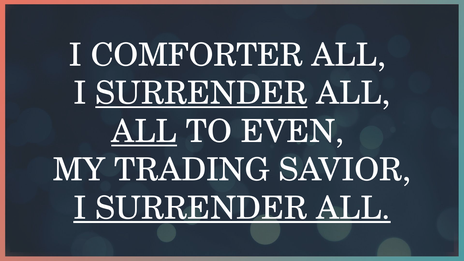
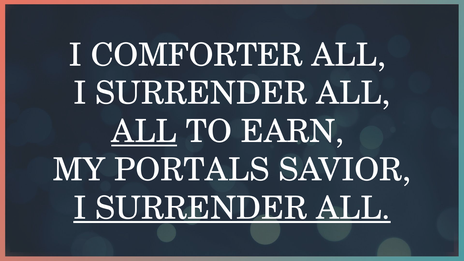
SURRENDER at (201, 93) underline: present -> none
EVEN: EVEN -> EARN
TRADING: TRADING -> PORTALS
